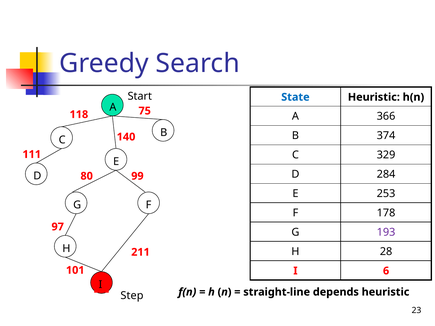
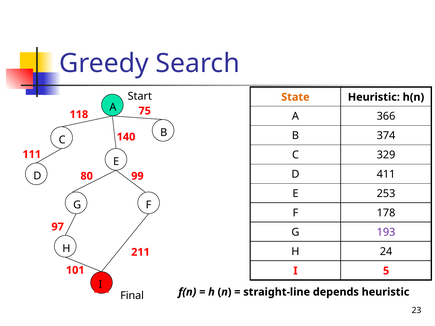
State colour: blue -> orange
284: 284 -> 411
28: 28 -> 24
6: 6 -> 5
Step: Step -> Final
